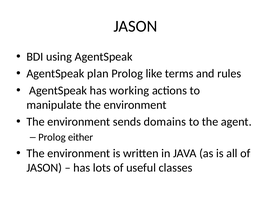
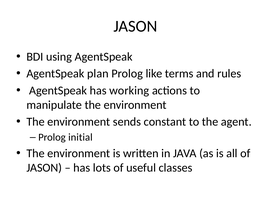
domains: domains -> constant
either: either -> initial
